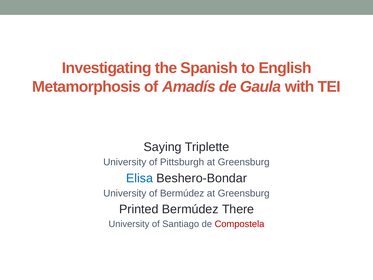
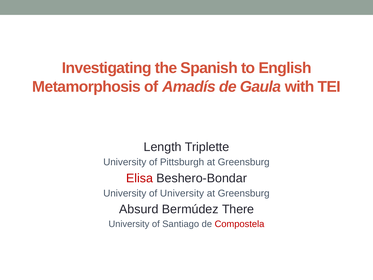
Saying: Saying -> Length
Elisa colour: blue -> red
of Bermúdez: Bermúdez -> University
Printed: Printed -> Absurd
